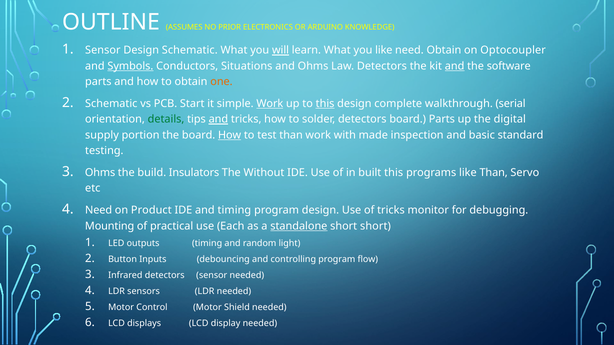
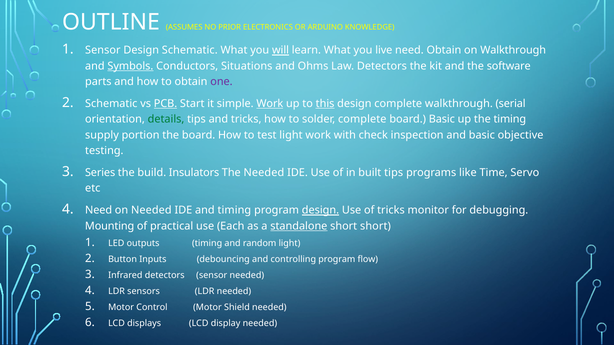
you like: like -> live
on Optocoupler: Optocoupler -> Walkthrough
and at (455, 66) underline: present -> none
one colour: orange -> purple
PCB underline: none -> present
and at (218, 119) underline: present -> none
solder detectors: detectors -> complete
board Parts: Parts -> Basic
the digital: digital -> timing
How at (230, 135) underline: present -> none
test than: than -> light
made: made -> check
standard: standard -> objective
Ohms at (100, 173): Ohms -> Series
The Without: Without -> Needed
built this: this -> tips
like Than: Than -> Time
on Product: Product -> Needed
design at (320, 211) underline: none -> present
